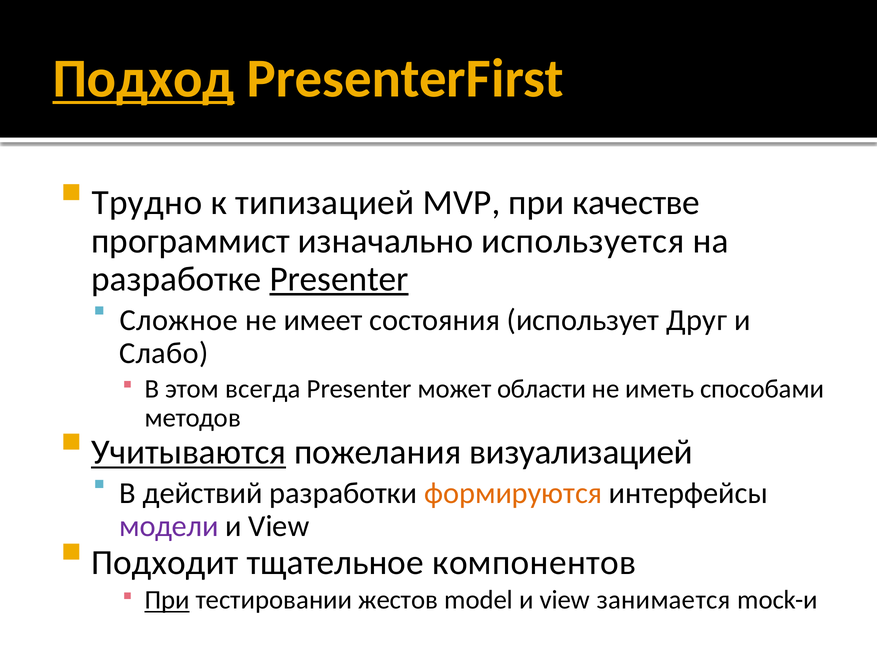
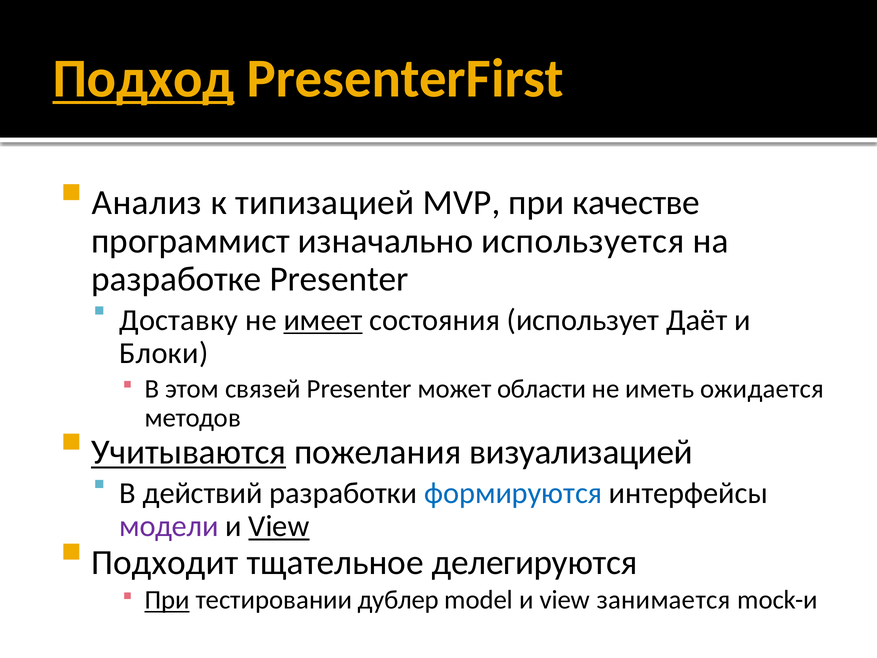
Трудно: Трудно -> Анализ
Presenter at (339, 279) underline: present -> none
Сложное: Сложное -> Доставку
имеет underline: none -> present
Друг: Друг -> Даёт
Слабо: Слабо -> Блоки
всегда: всегда -> связей
способами: способами -> ожидается
формируются colour: orange -> blue
View at (279, 526) underline: none -> present
компонентов: компонентов -> делегируются
жестов: жестов -> дублер
